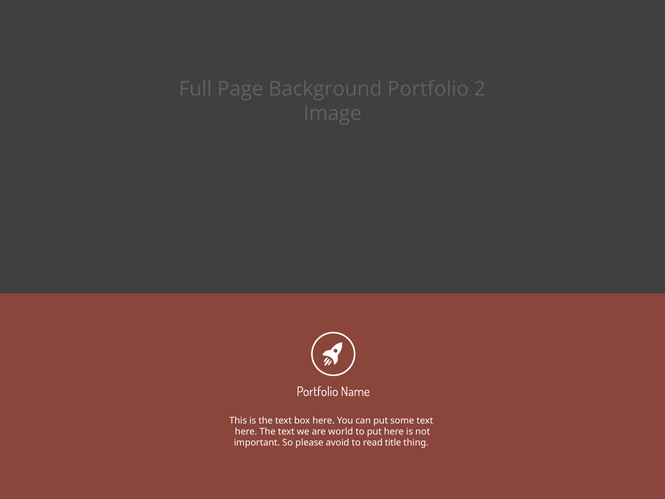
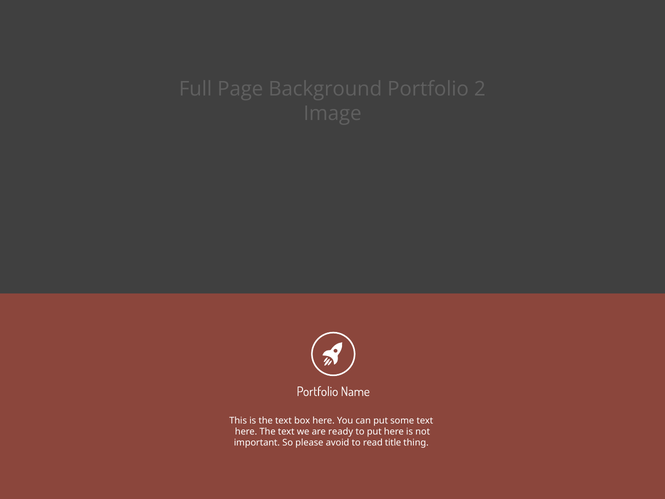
world: world -> ready
